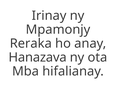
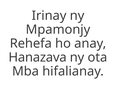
Reraka: Reraka -> Rehefa
